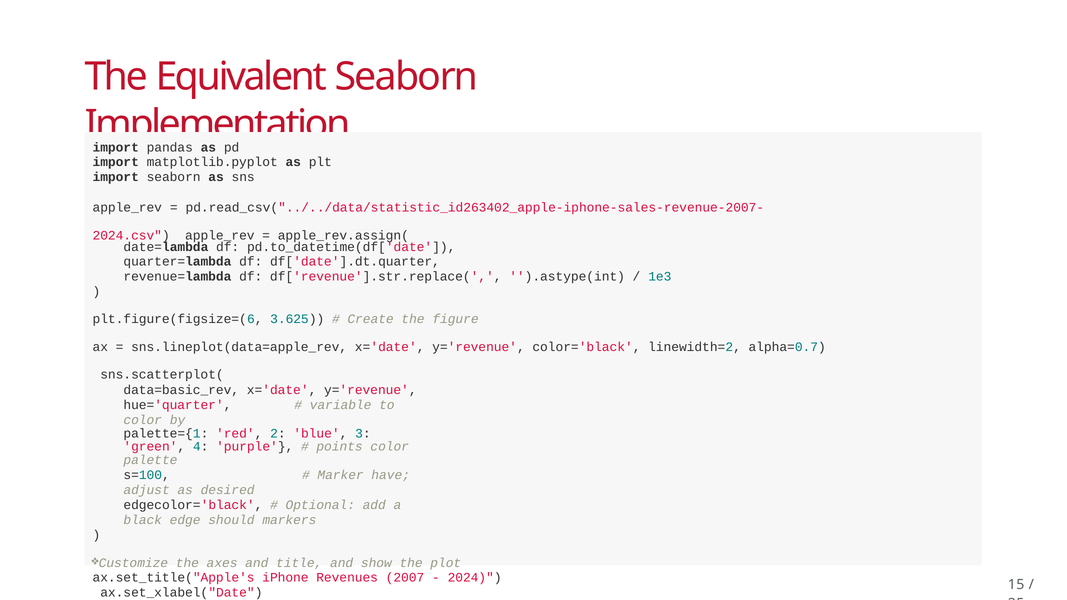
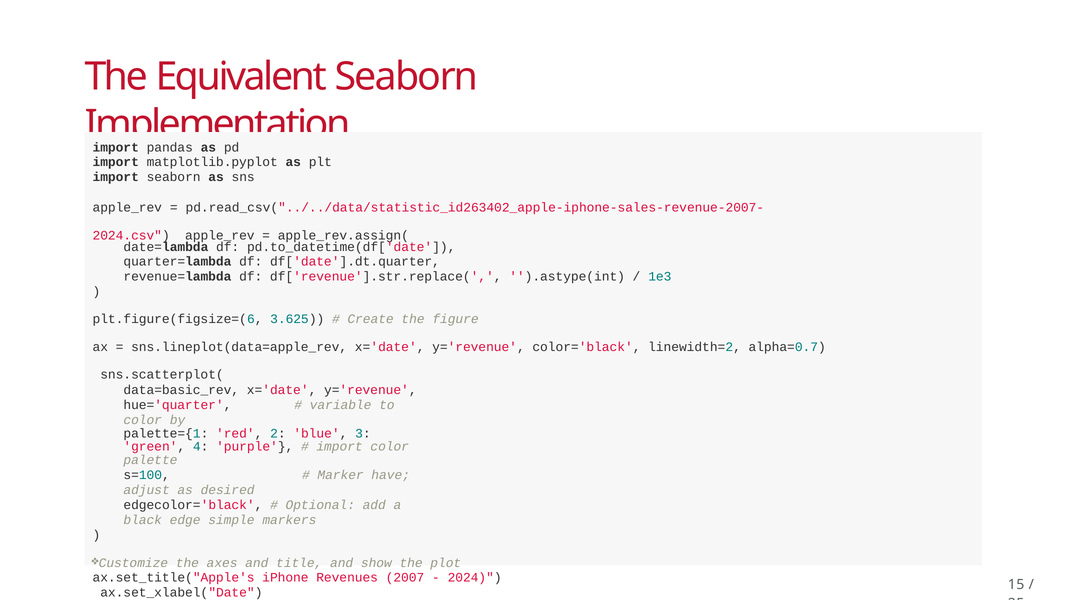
points at (340, 447): points -> import
should: should -> simple
